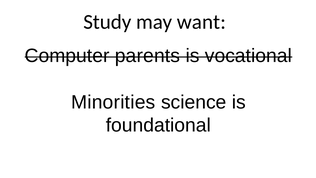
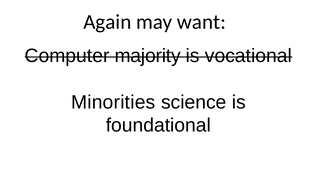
Study: Study -> Again
parents: parents -> majority
